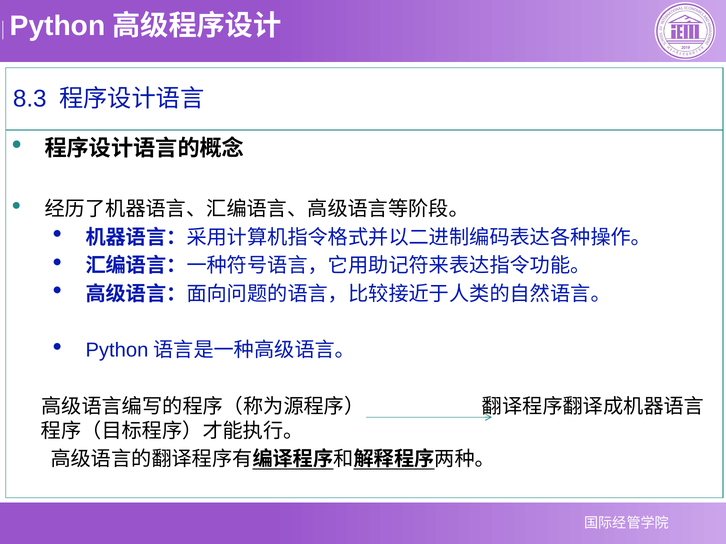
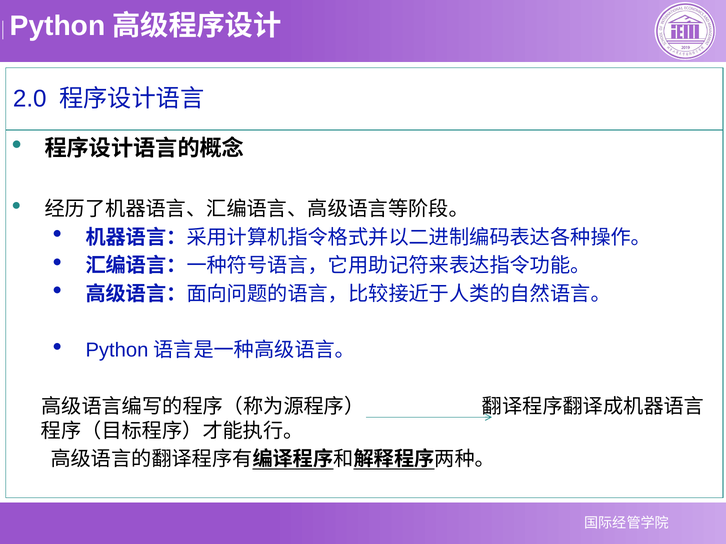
8.3: 8.3 -> 2.0
